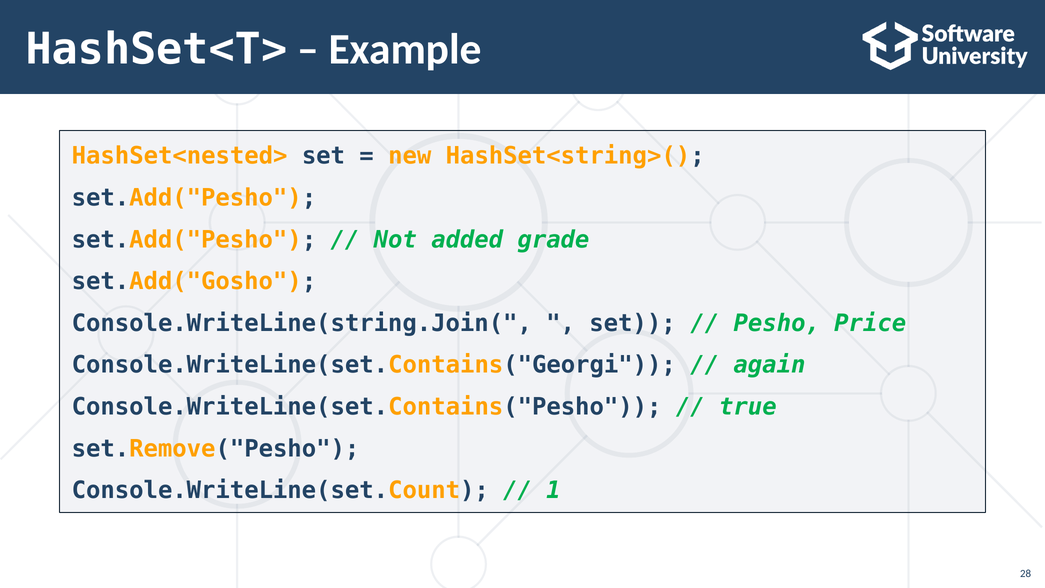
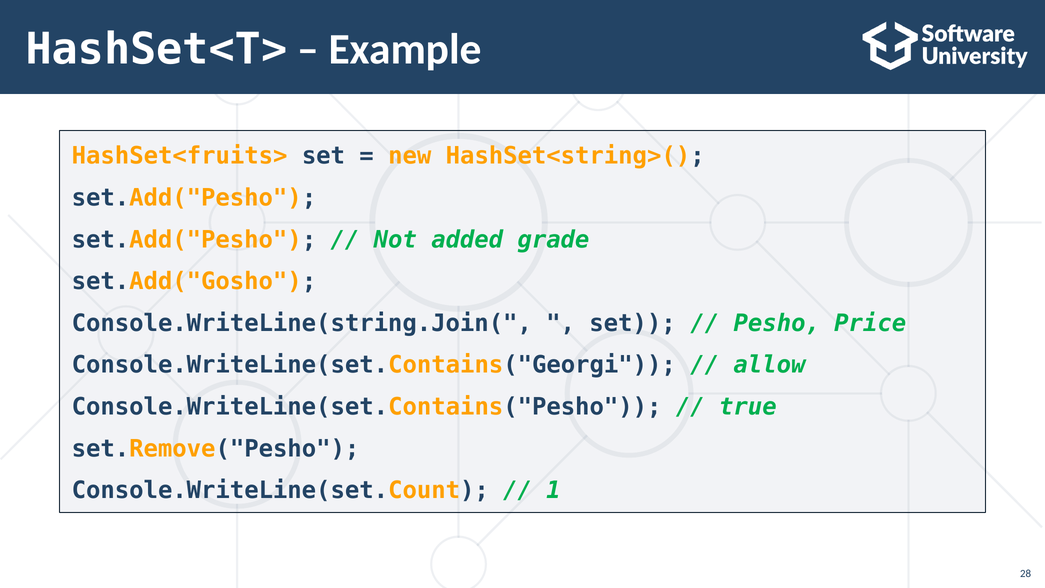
HashSet<nested>: HashSet<nested> -> HashSet<fruits>
again: again -> allow
